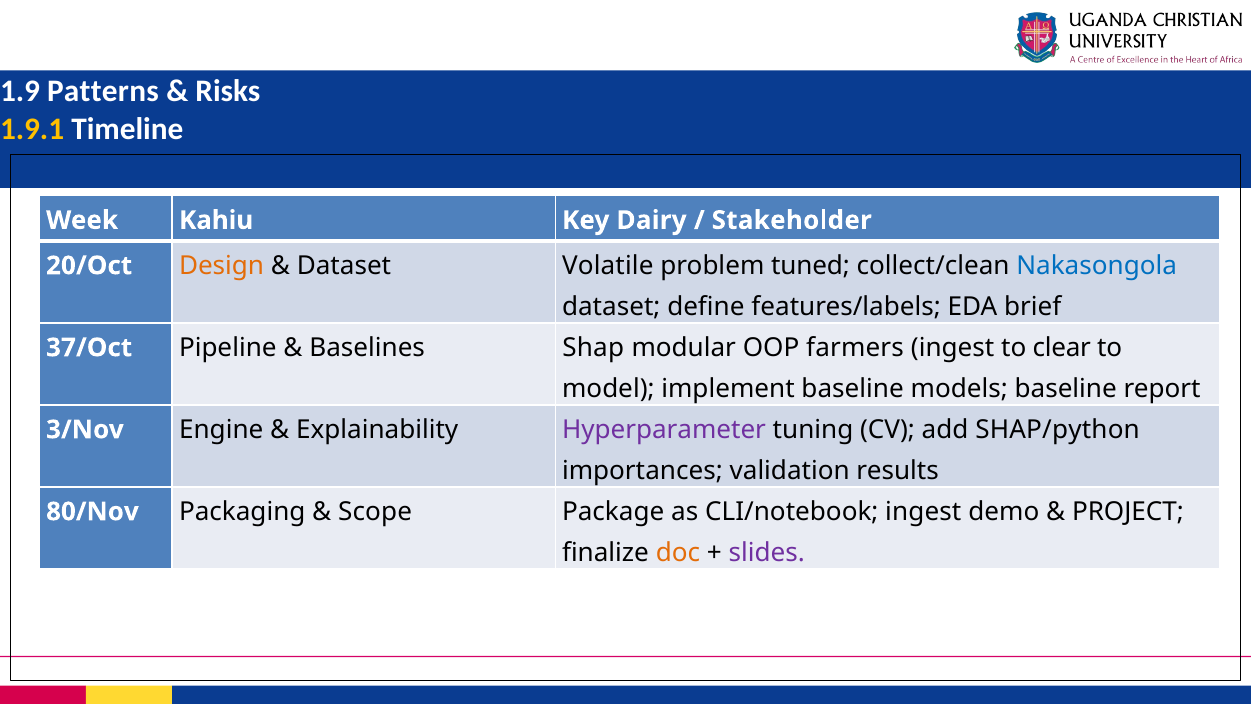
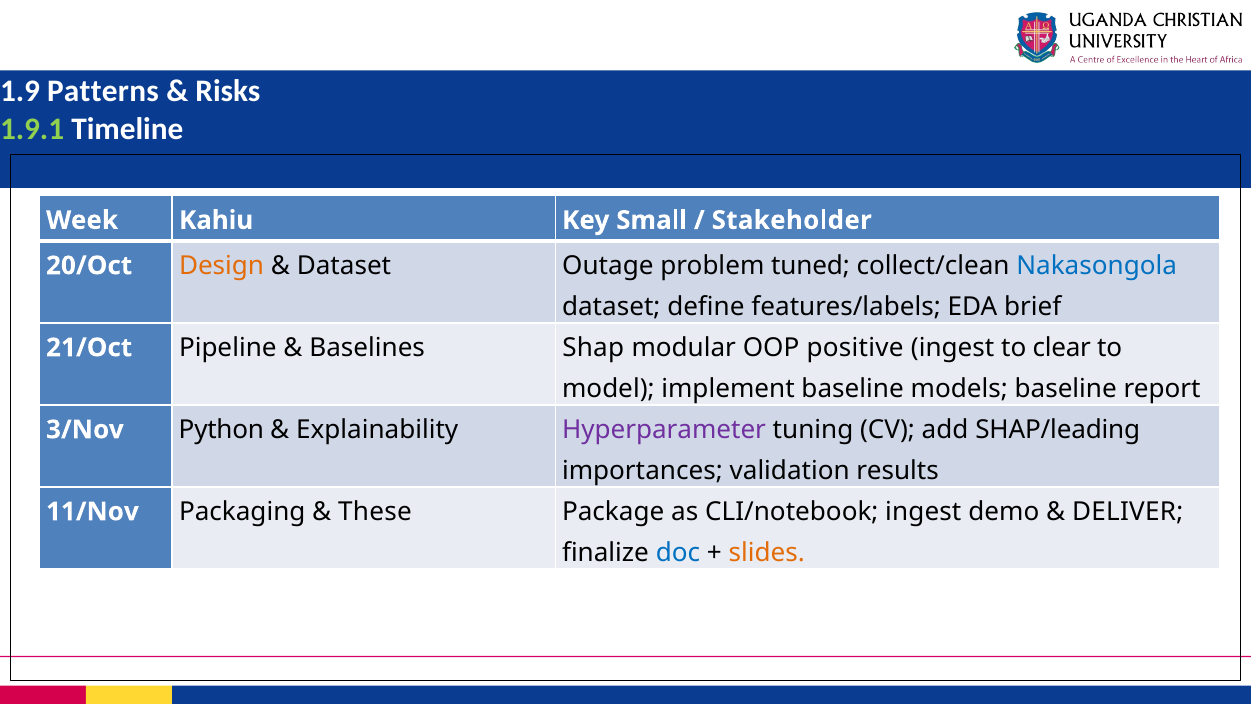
1.9.1 colour: yellow -> light green
Dairy: Dairy -> Small
Volatile: Volatile -> Outage
37/Oct: 37/Oct -> 21/Oct
farmers: farmers -> positive
Engine: Engine -> Python
SHAP/python: SHAP/python -> SHAP/leading
80/Nov: 80/Nov -> 11/Nov
Scope: Scope -> These
PROJECT: PROJECT -> DELIVER
doc colour: orange -> blue
slides colour: purple -> orange
